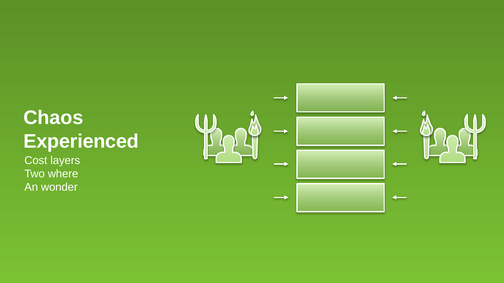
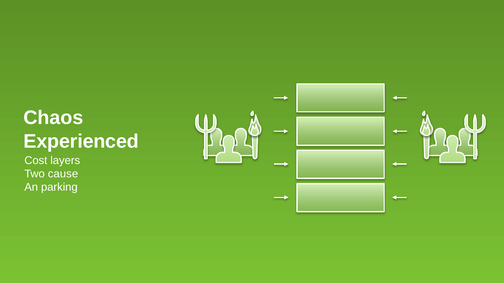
where: where -> cause
wonder: wonder -> parking
